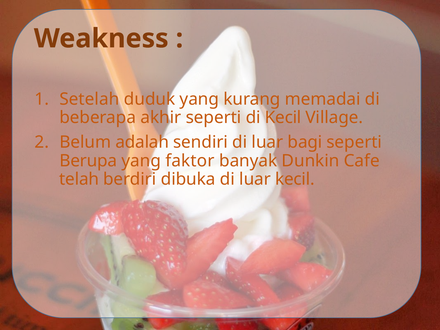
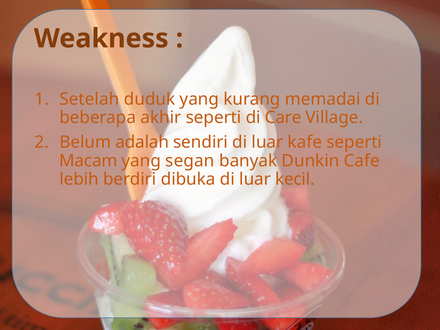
di Kecil: Kecil -> Care
bagi: bagi -> kafe
Berupa: Berupa -> Macam
faktor: faktor -> segan
telah: telah -> lebih
